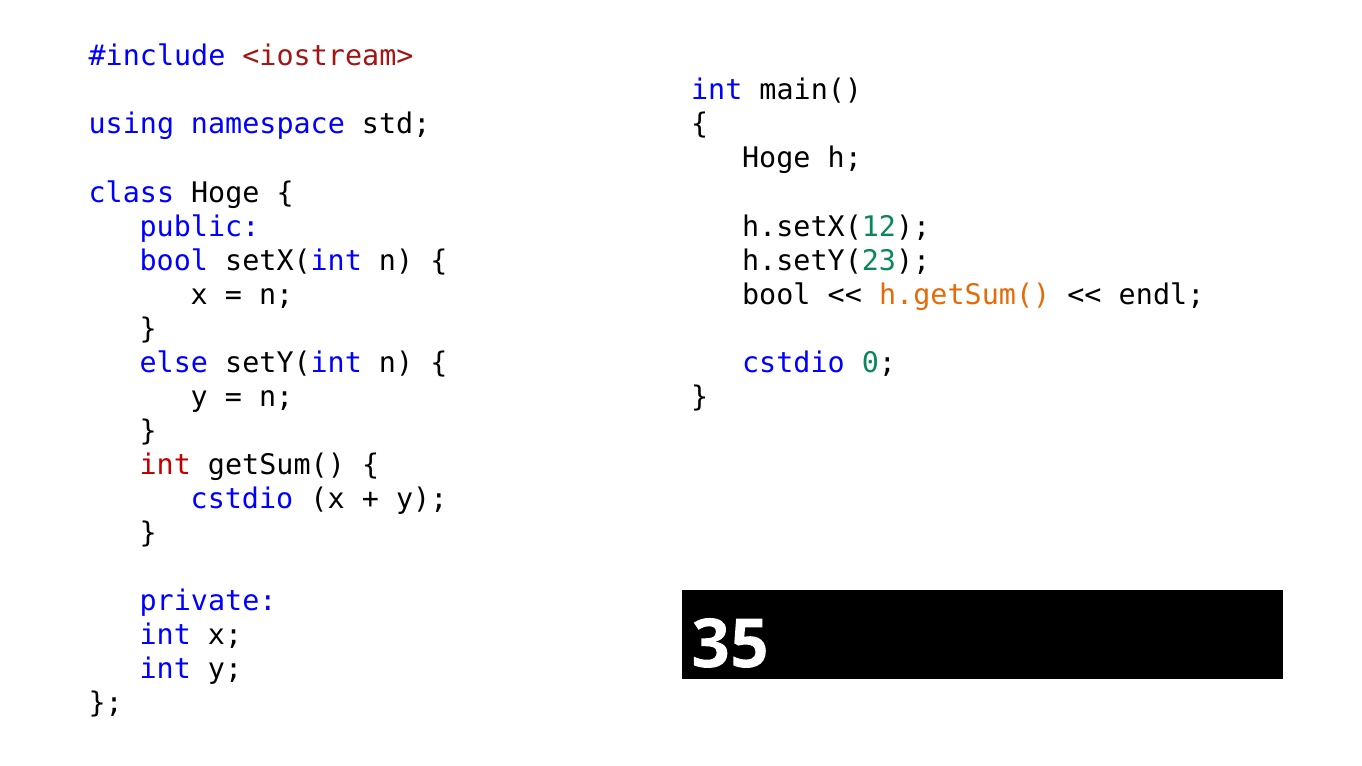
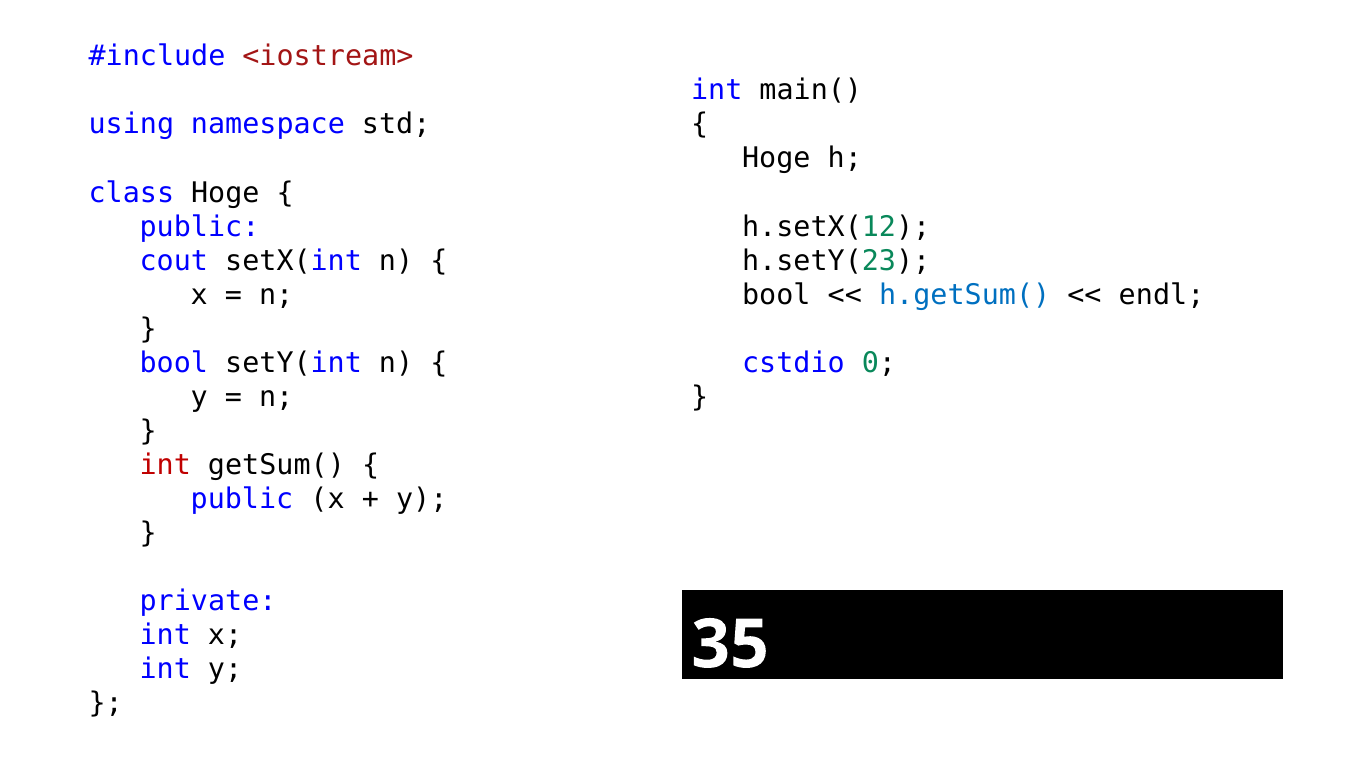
bool at (174, 261): bool -> cout
h.getSum( colour: orange -> blue
else at (174, 363): else -> bool
cstdio at (242, 499): cstdio -> public
